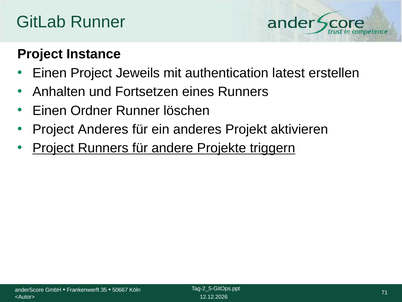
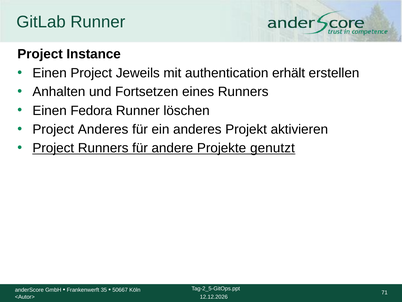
latest: latest -> erhält
Ordner: Ordner -> Fedora
triggern: triggern -> genutzt
